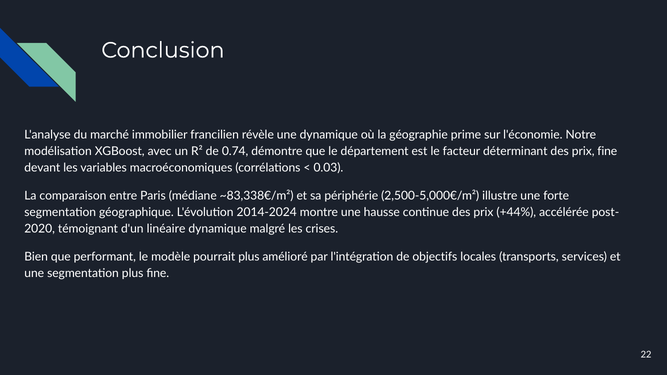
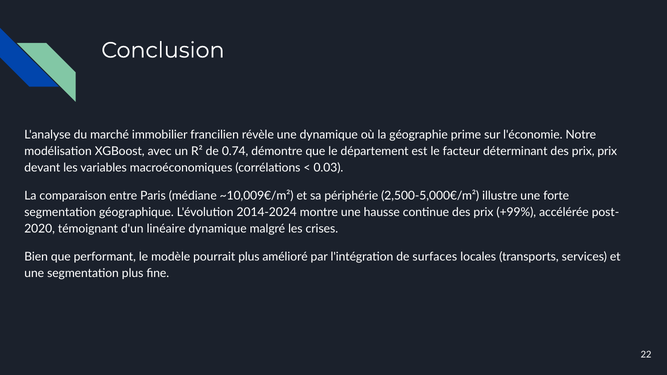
prix fine: fine -> prix
~83,338€/m²: ~83,338€/m² -> ~10,009€/m²
+44%: +44% -> +99%
objectifs: objectifs -> surfaces
